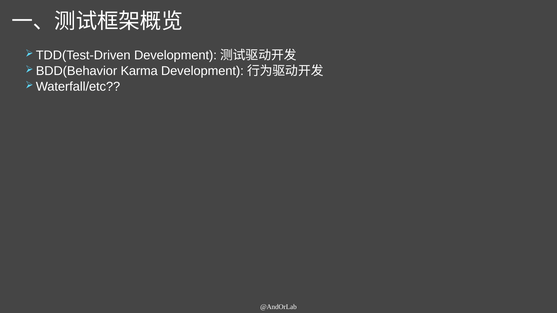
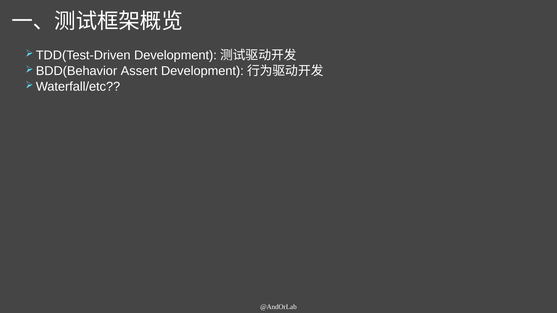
Karma: Karma -> Assert
